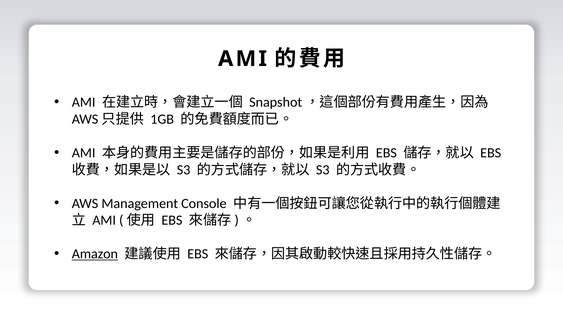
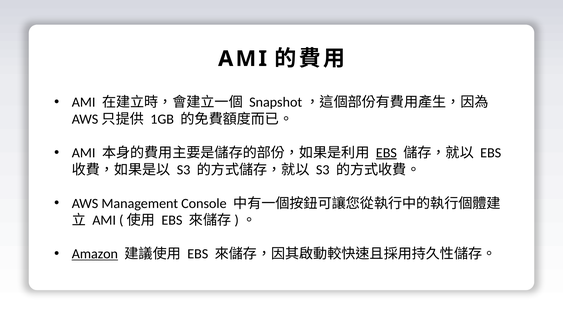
EBS at (386, 153) underline: none -> present
